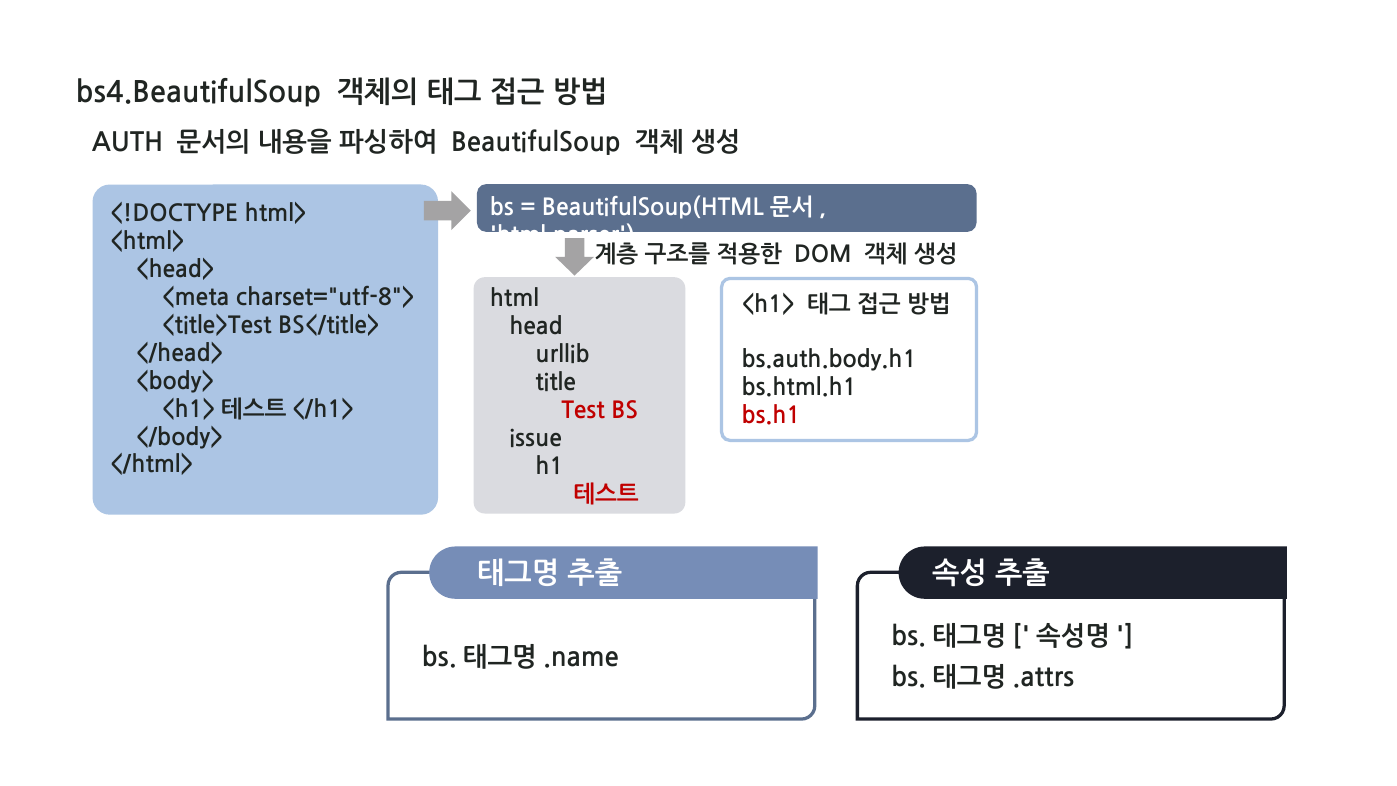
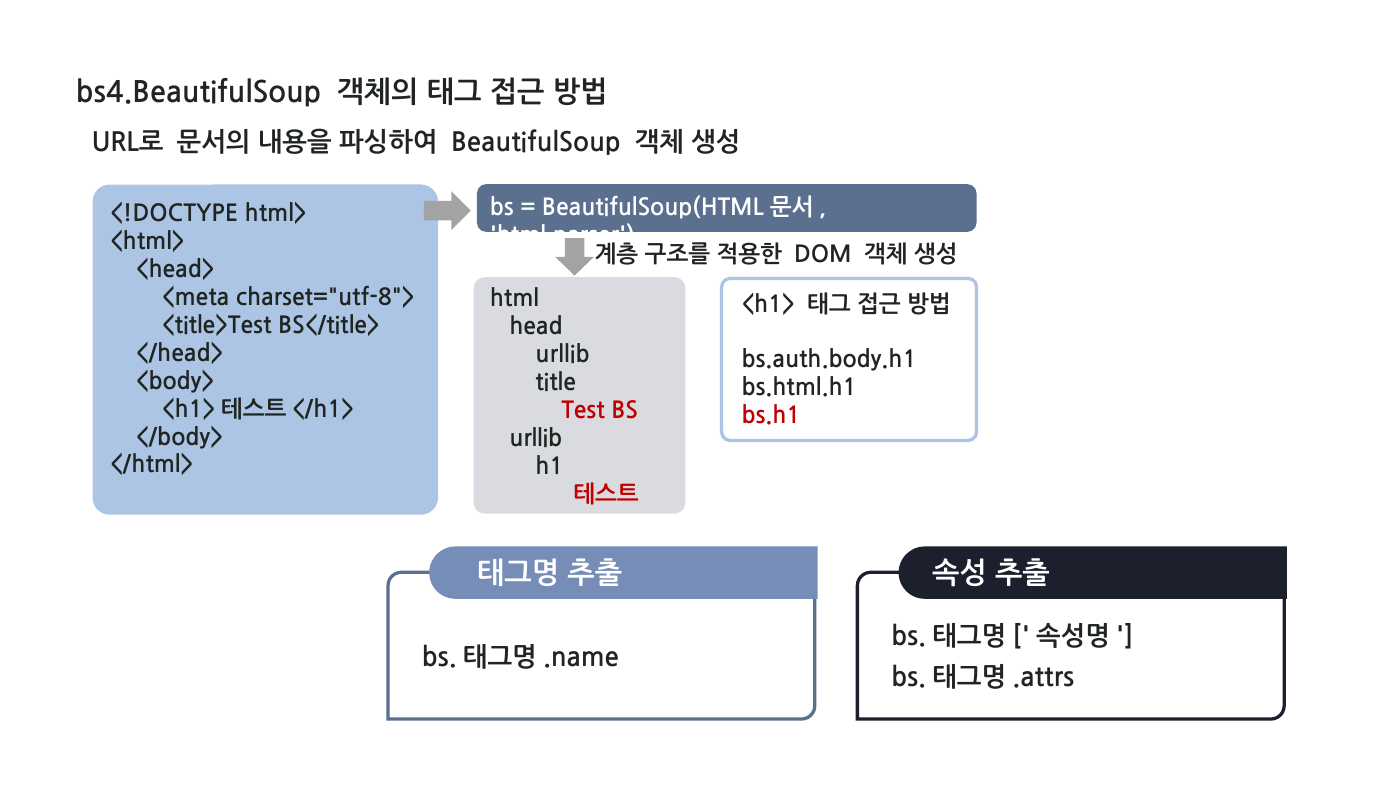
AUTH: AUTH -> URL로
issue at (536, 439): issue -> urllib
